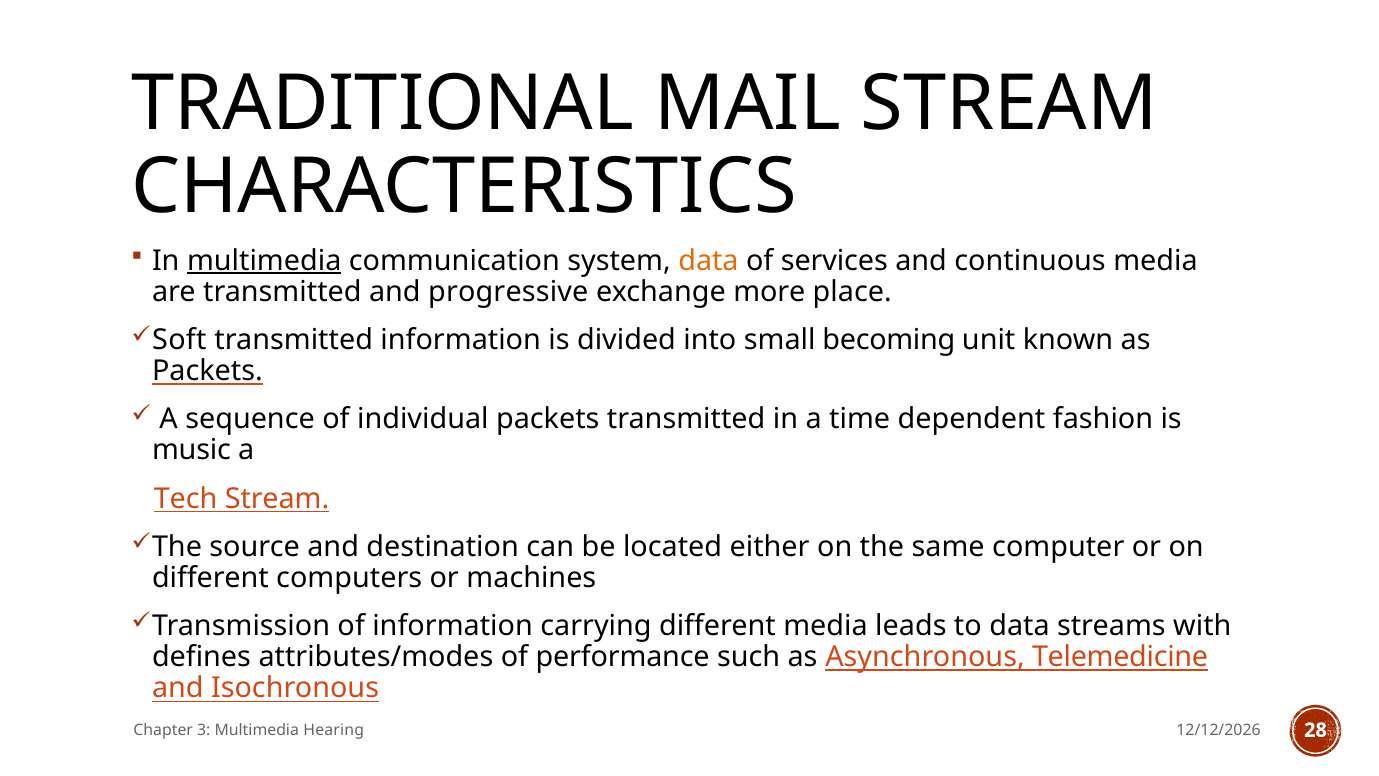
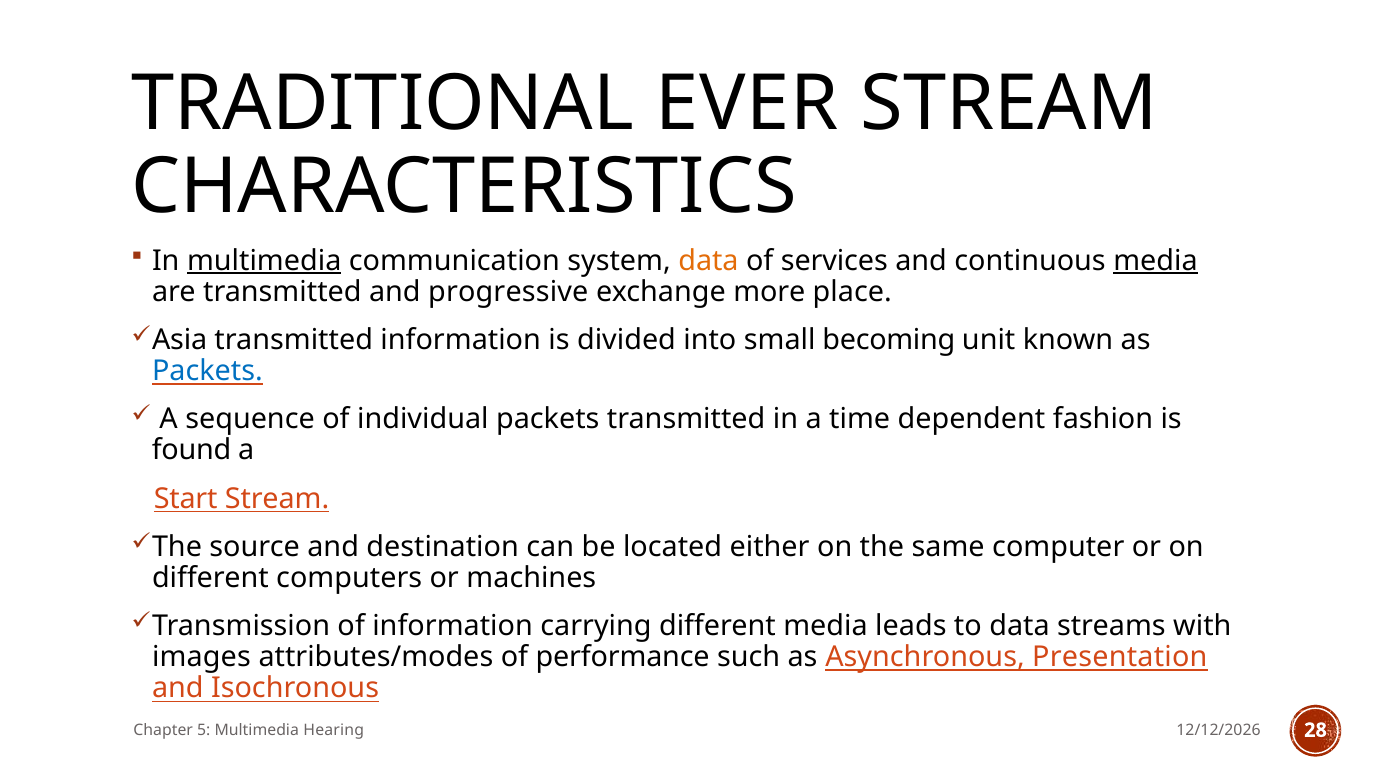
MAIL: MAIL -> EVER
media at (1156, 260) underline: none -> present
Soft: Soft -> Asia
Packets at (207, 371) colour: black -> blue
music: music -> found
Tech: Tech -> Start
defines: defines -> images
Telemedicine: Telemedicine -> Presentation
3: 3 -> 5
